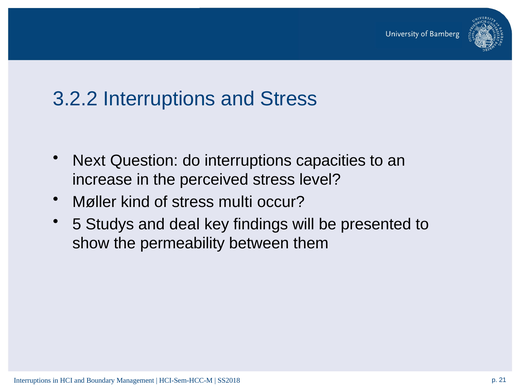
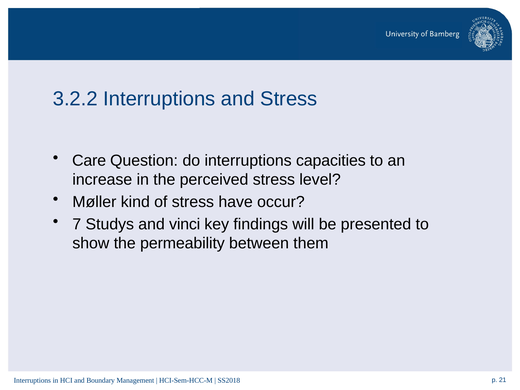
Next: Next -> Care
multi: multi -> have
5: 5 -> 7
deal: deal -> vinci
